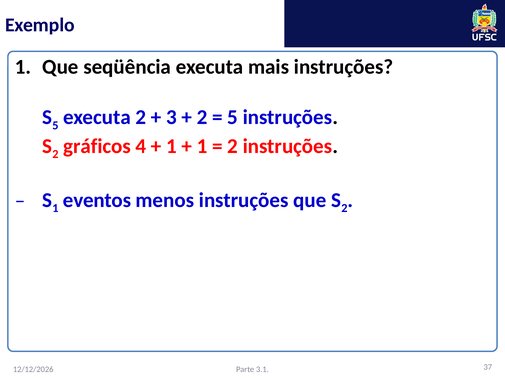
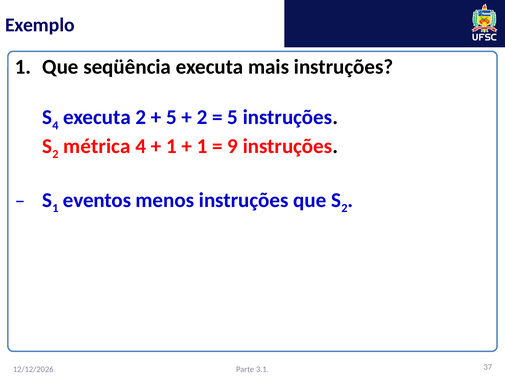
5 at (55, 125): 5 -> 4
3 at (171, 117): 3 -> 5
gráficos: gráficos -> métrica
2 at (233, 146): 2 -> 9
